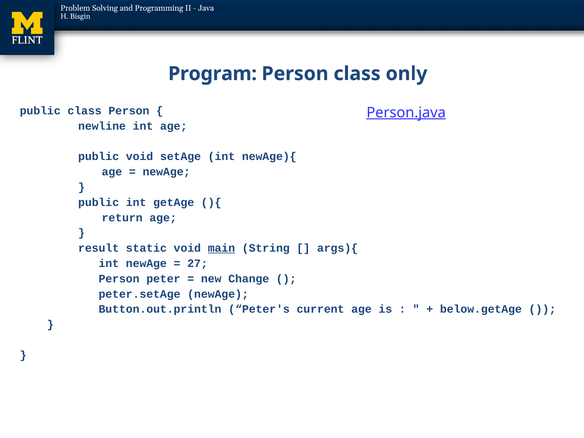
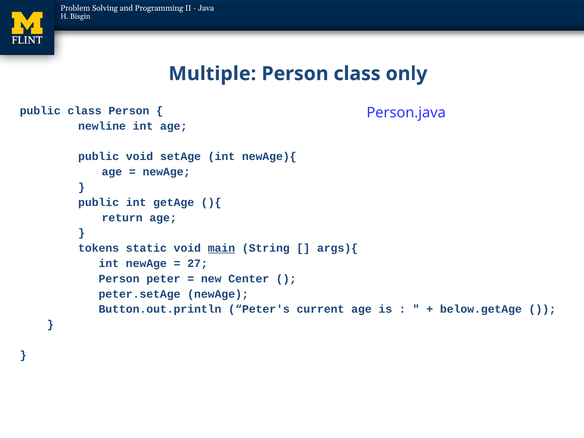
Program: Program -> Multiple
Person.java underline: present -> none
result: result -> tokens
Change: Change -> Center
